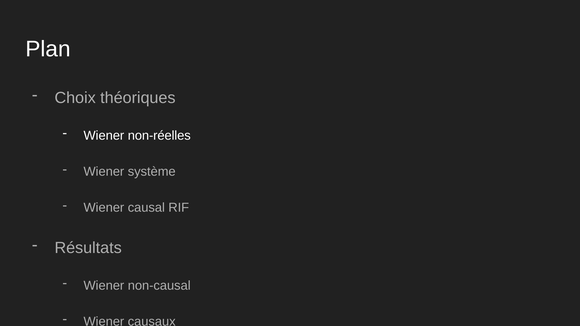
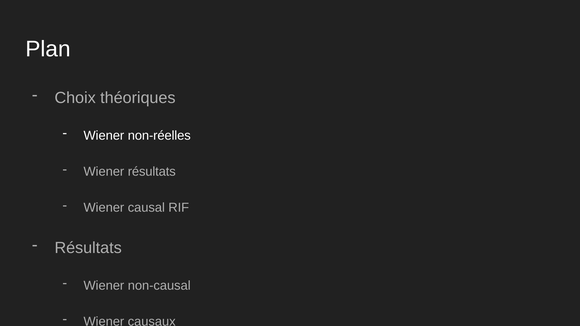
Wiener système: système -> résultats
